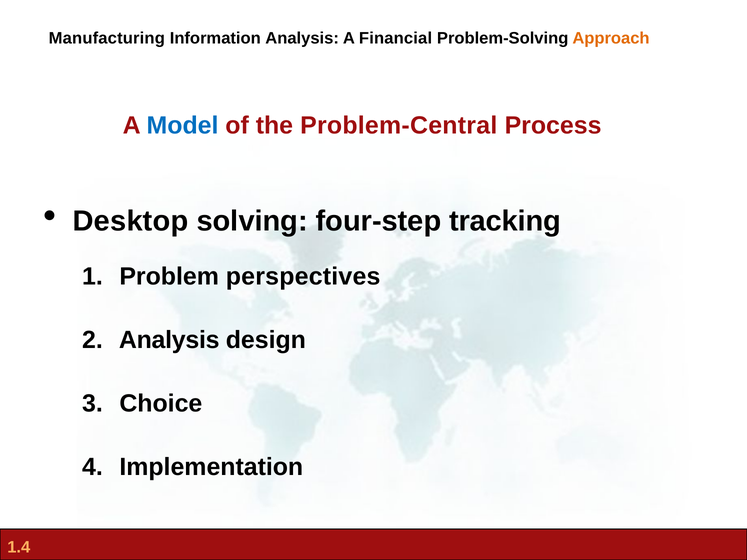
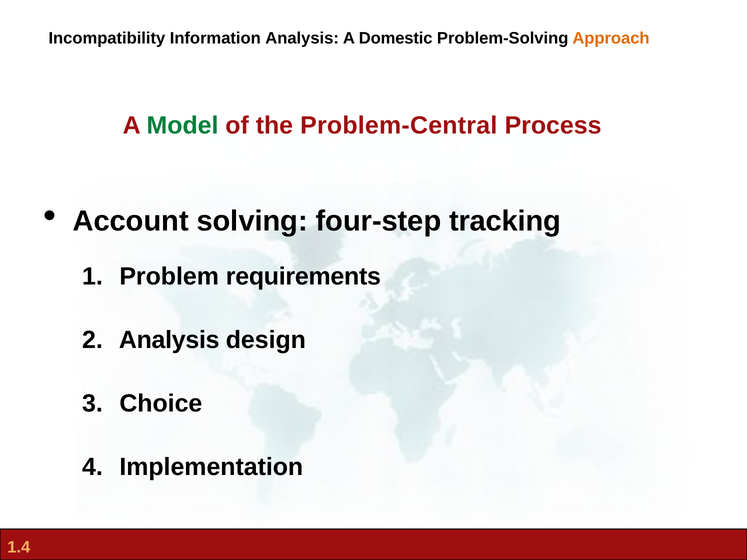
Manufacturing: Manufacturing -> Incompatibility
Financial: Financial -> Domestic
Model colour: blue -> green
Desktop: Desktop -> Account
perspectives: perspectives -> requirements
